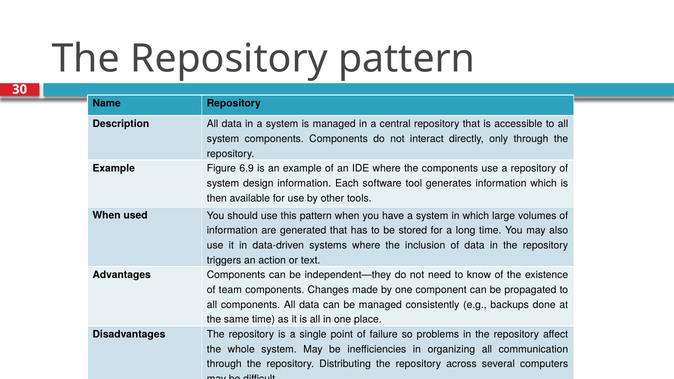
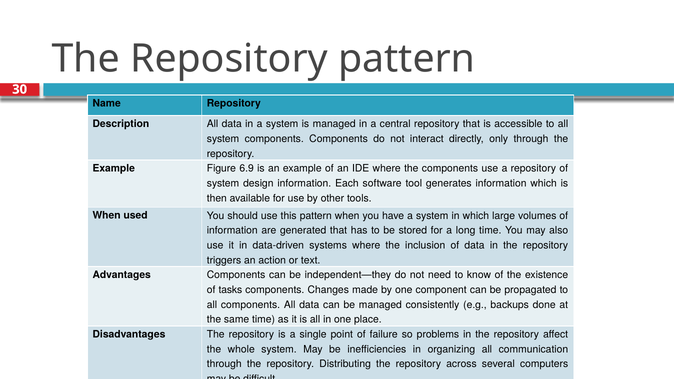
team: team -> tasks
